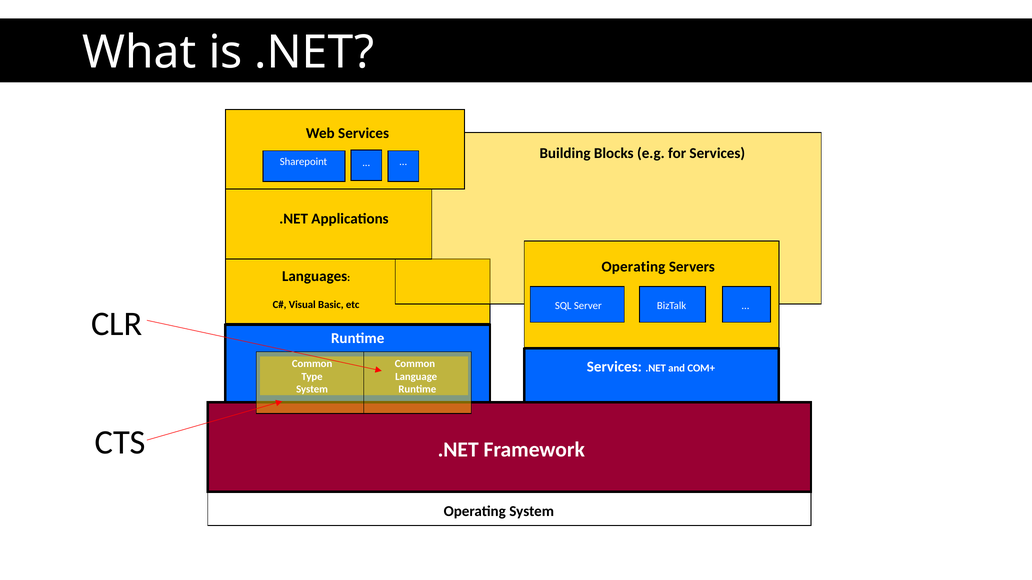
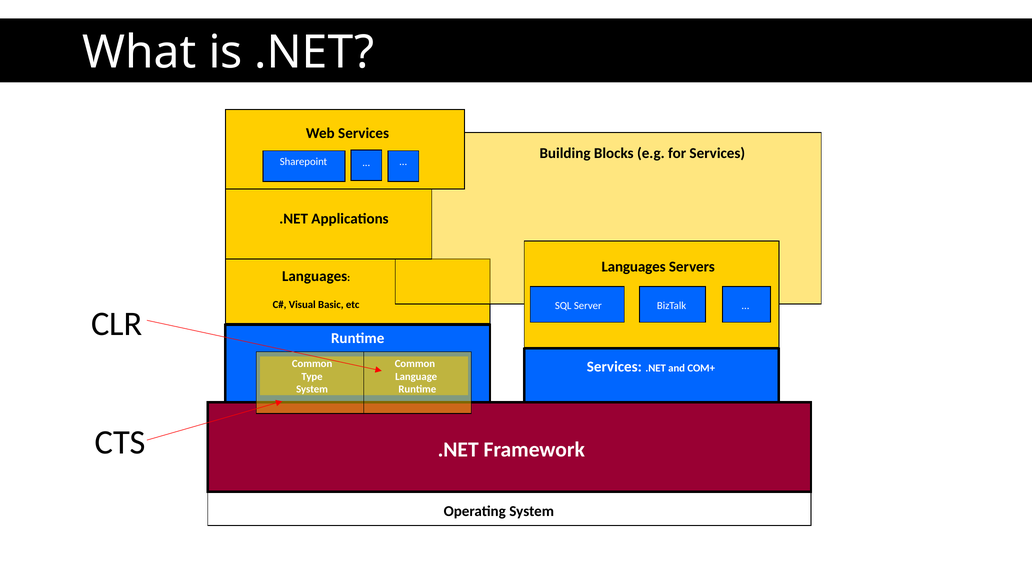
Operating at (633, 267): Operating -> Languages
